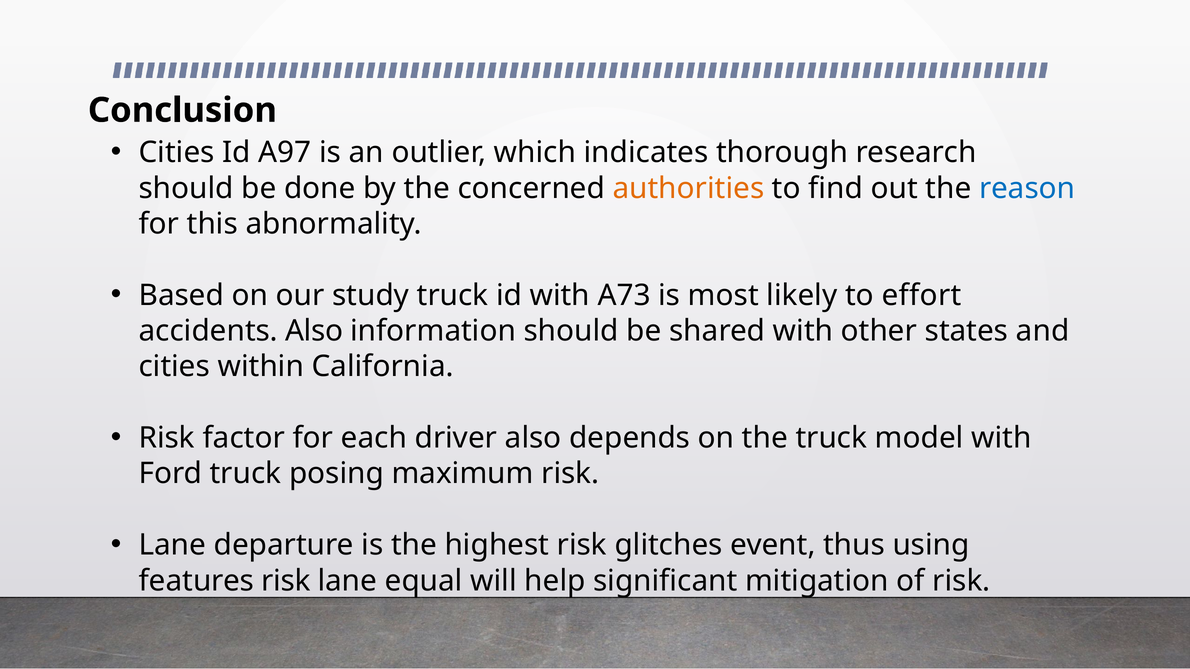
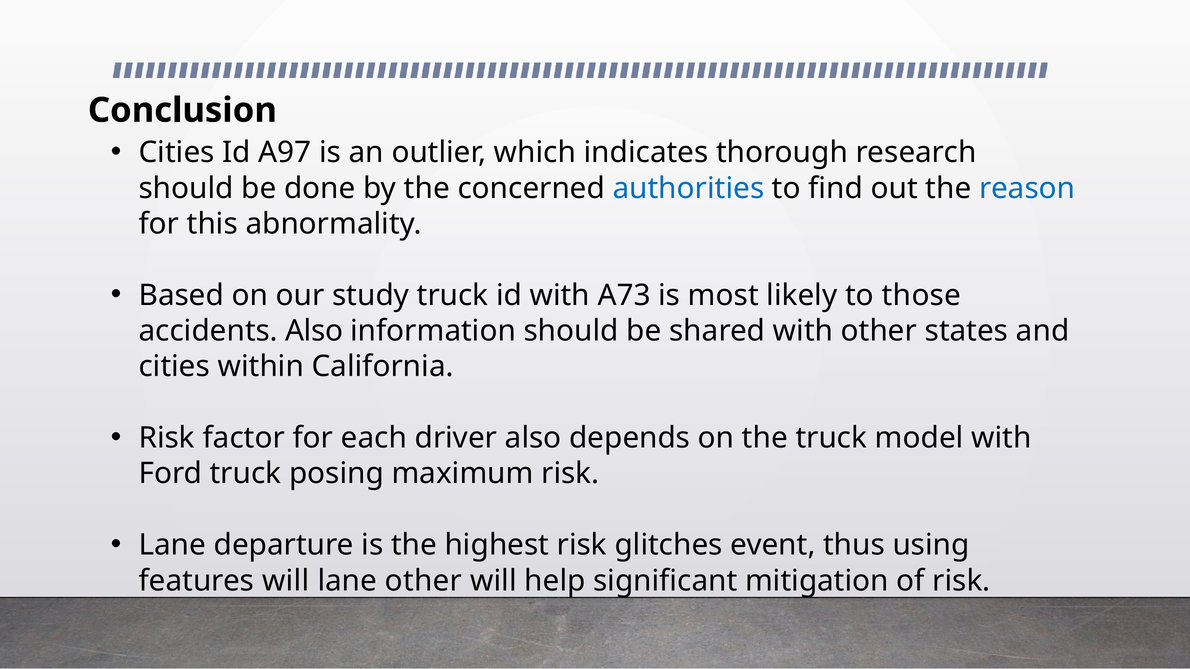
authorities colour: orange -> blue
effort: effort -> those
features risk: risk -> will
lane equal: equal -> other
